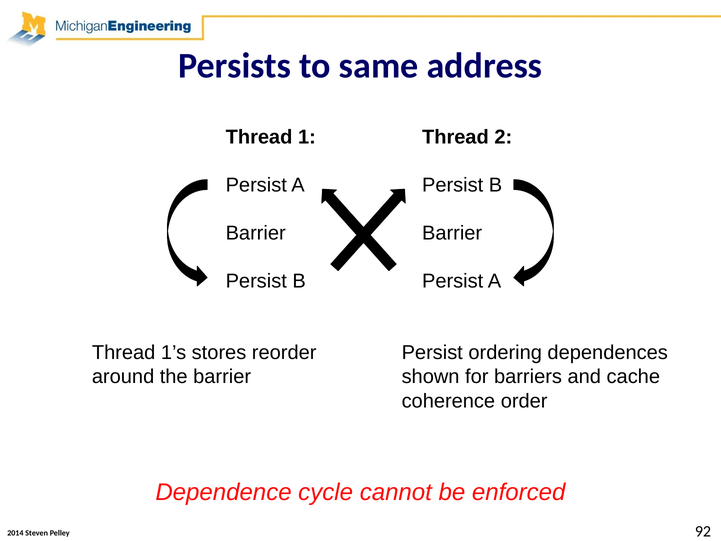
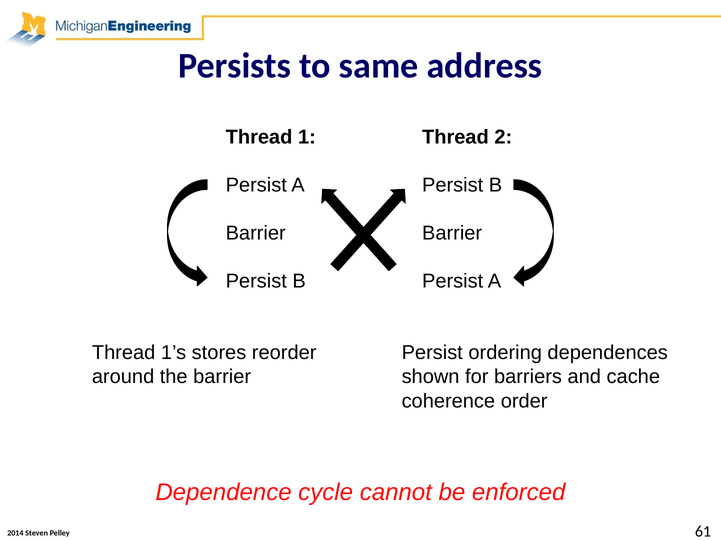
92: 92 -> 61
